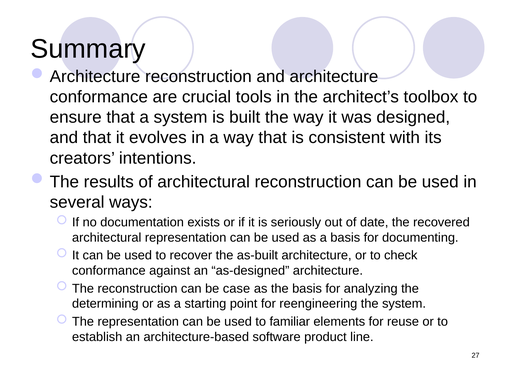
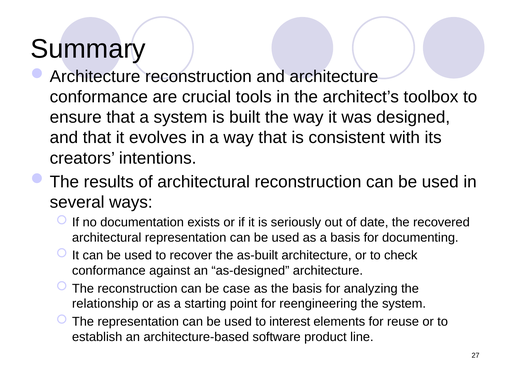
determining: determining -> relationship
familiar: familiar -> interest
